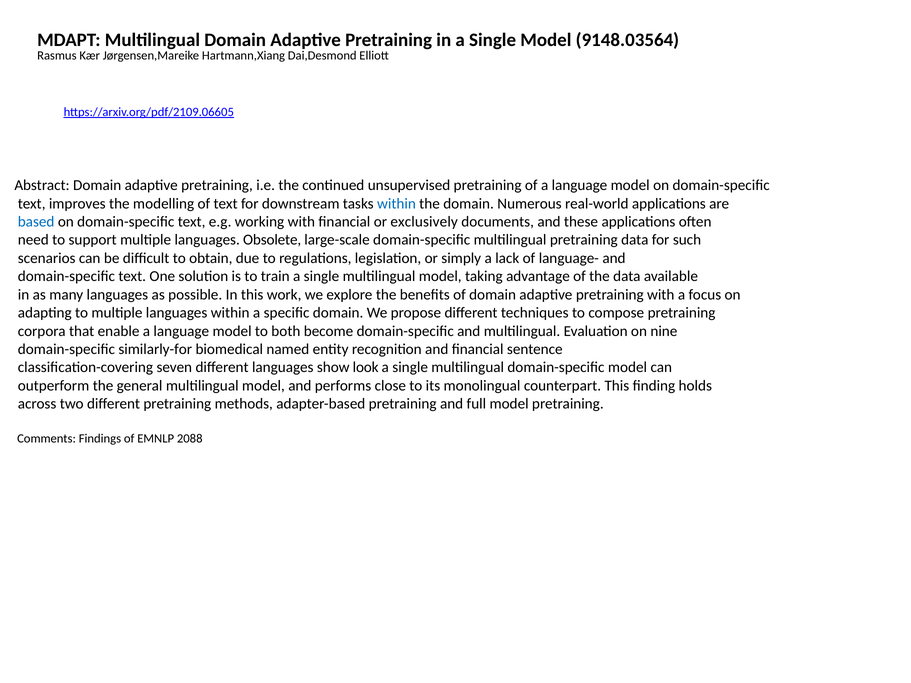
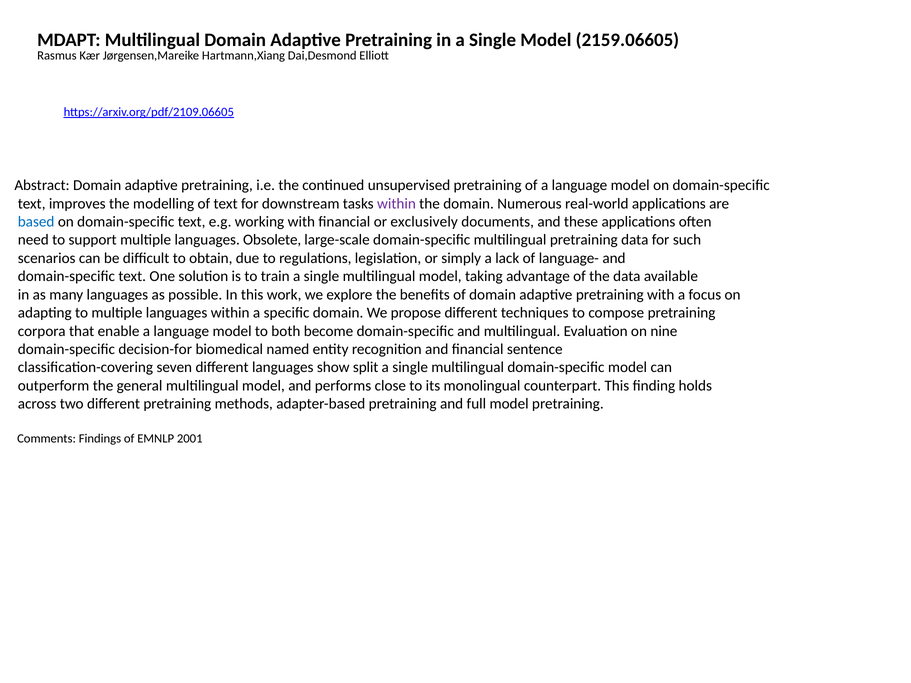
9148.03564: 9148.03564 -> 2159.06605
within at (396, 204) colour: blue -> purple
similarly-for: similarly-for -> decision-for
look: look -> split
2088: 2088 -> 2001
